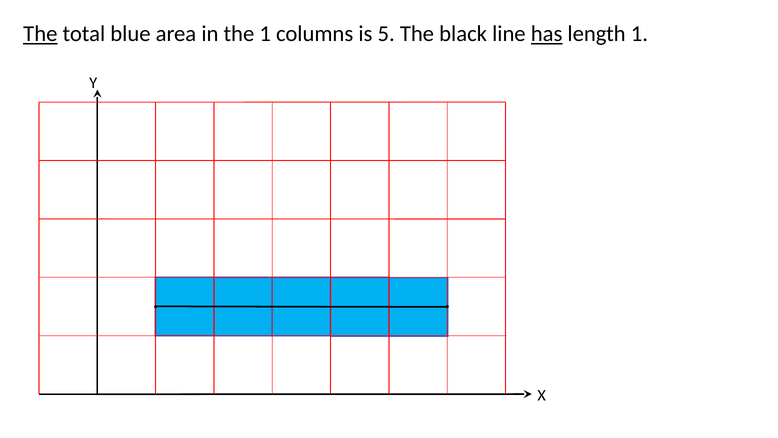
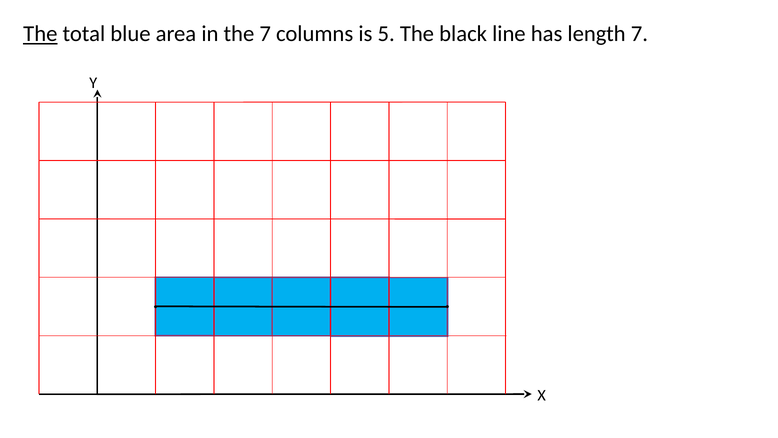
the 1: 1 -> 7
has underline: present -> none
length 1: 1 -> 7
